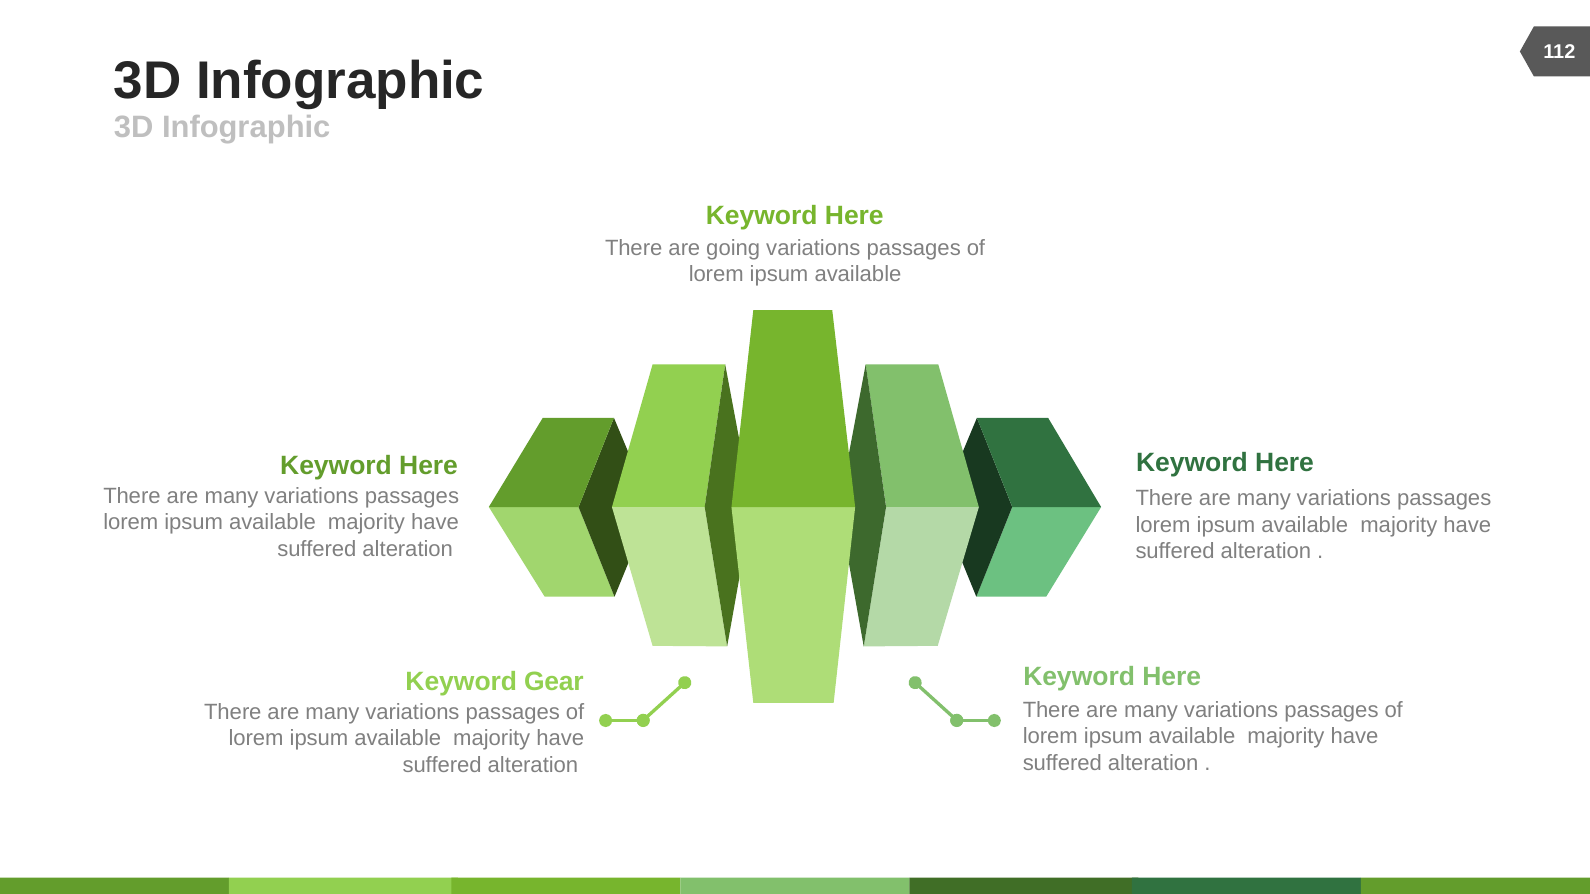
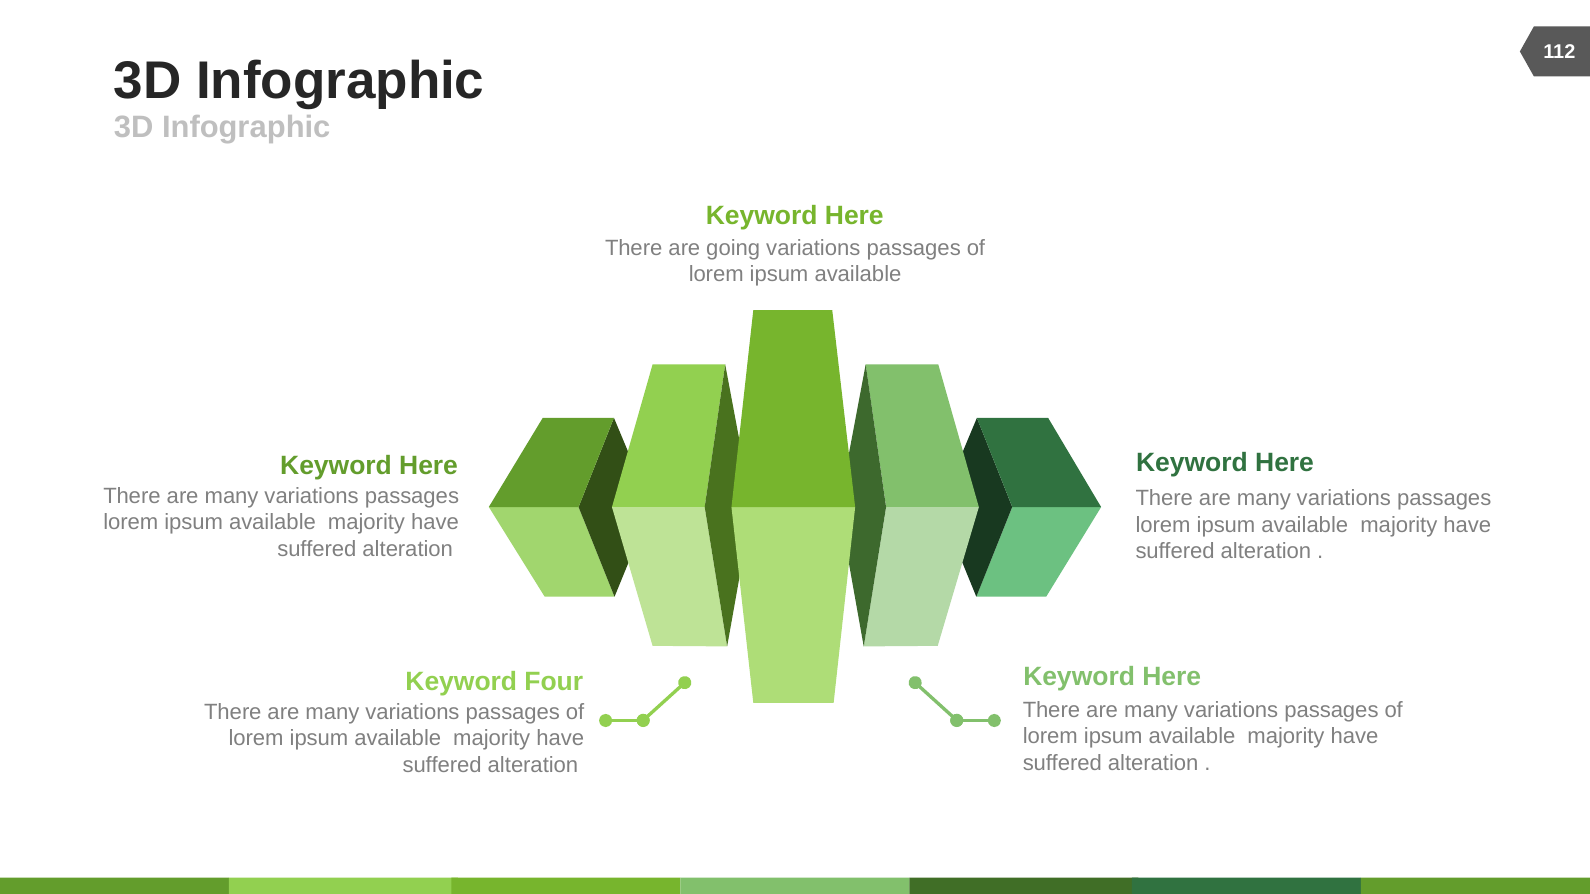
Gear: Gear -> Four
